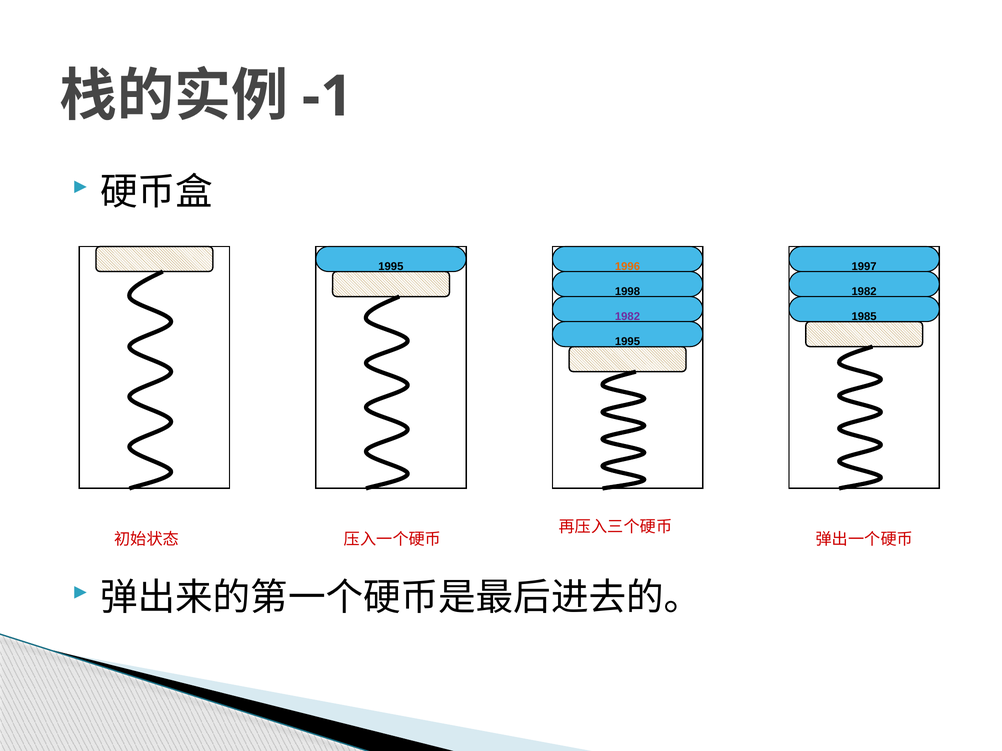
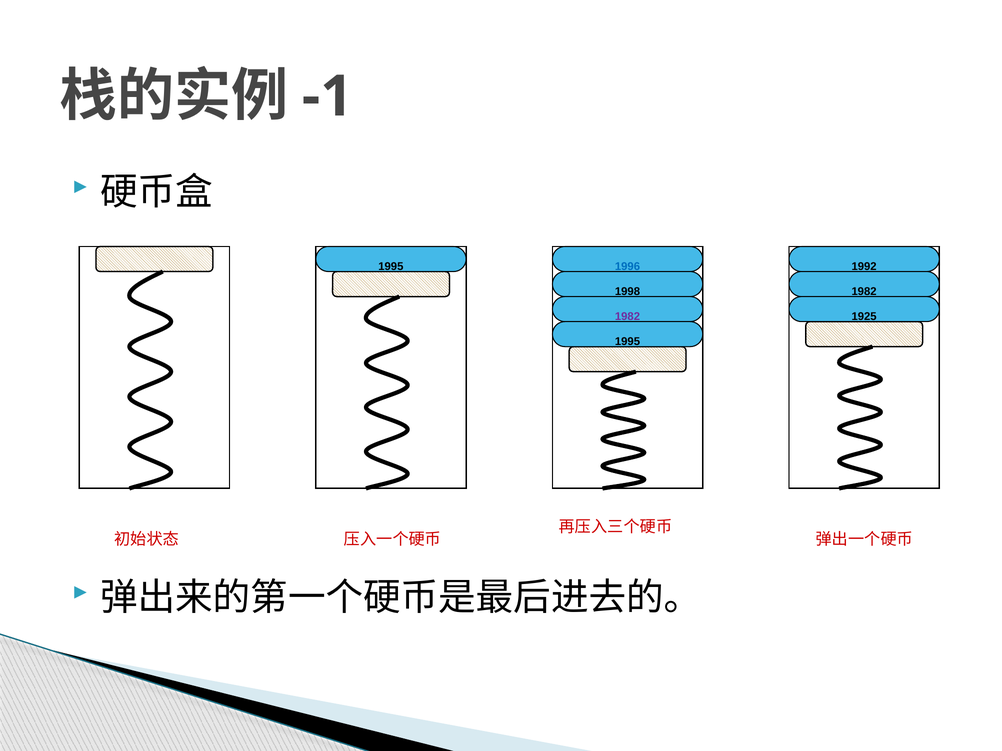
1996 colour: orange -> blue
1997: 1997 -> 1992
1985: 1985 -> 1925
